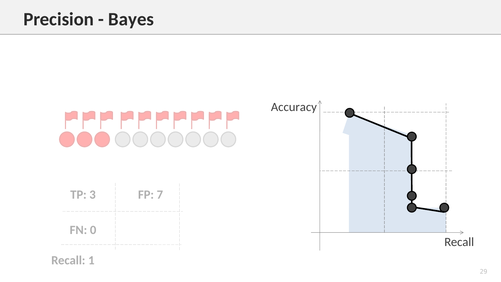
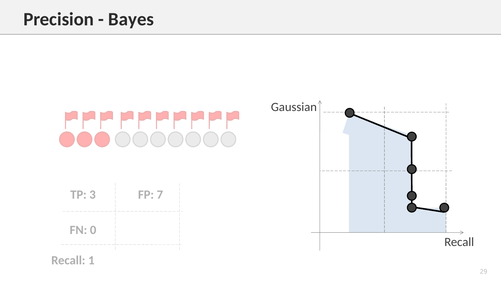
Accuracy: Accuracy -> Gaussian
